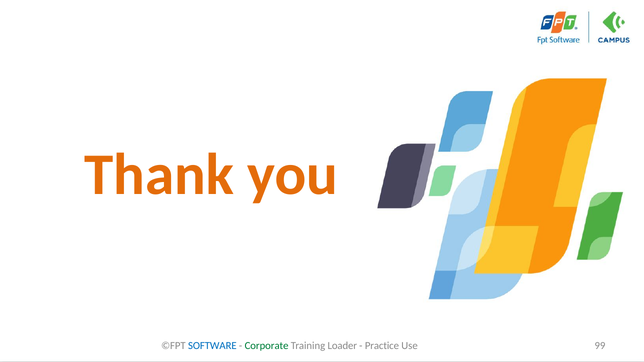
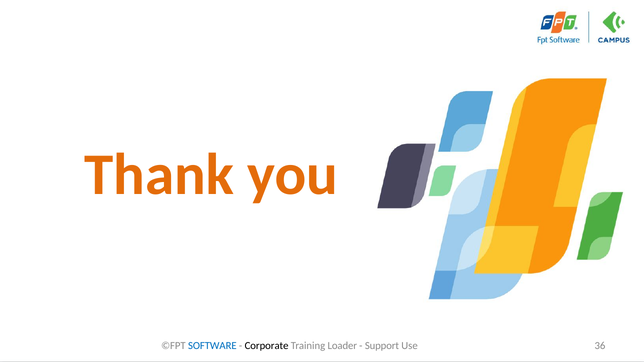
Corporate colour: green -> black
Practice: Practice -> Support
99: 99 -> 36
